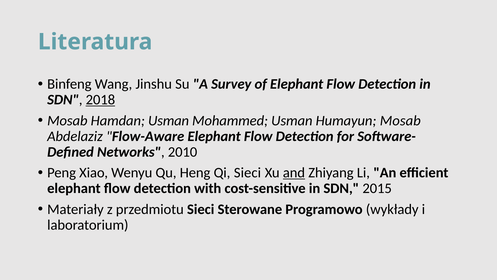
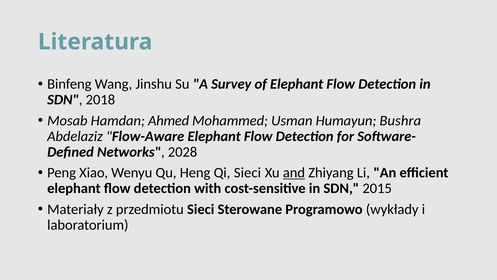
2018 underline: present -> none
Hamdan Usman: Usman -> Ahmed
Humayun Mosab: Mosab -> Bushra
2010: 2010 -> 2028
